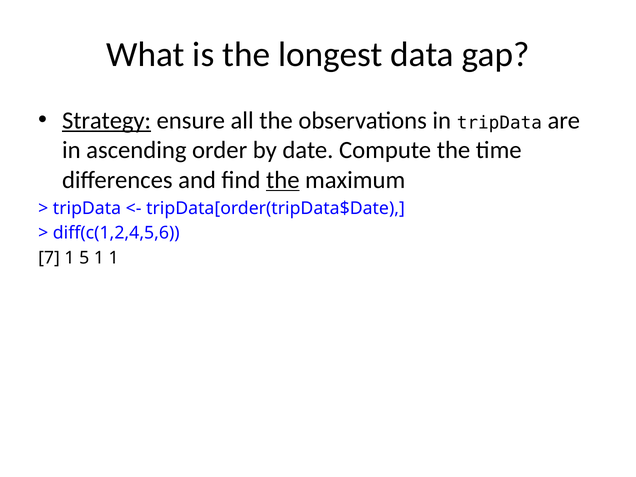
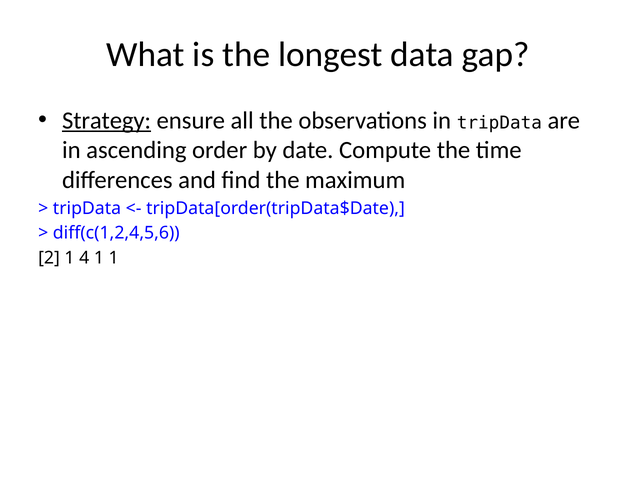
the at (283, 180) underline: present -> none
7: 7 -> 2
5: 5 -> 4
